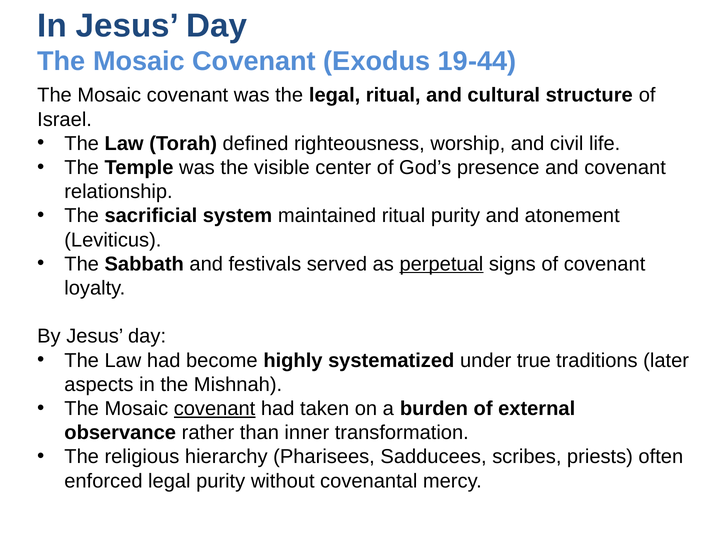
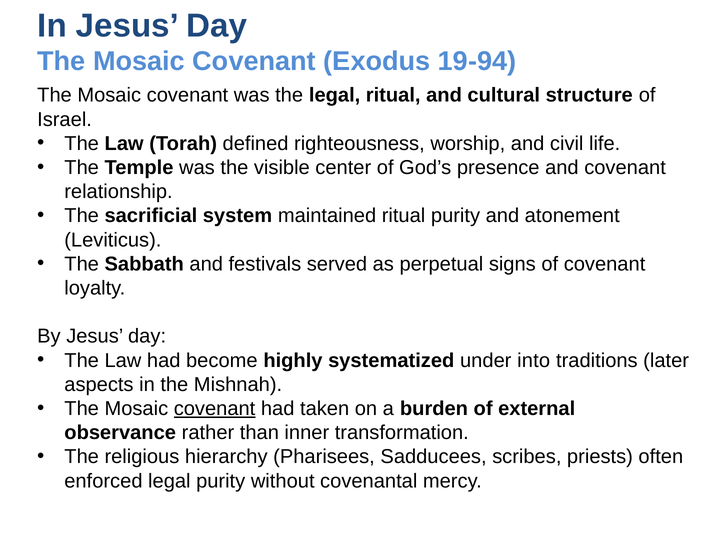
19-44: 19-44 -> 19-94
perpetual underline: present -> none
true: true -> into
